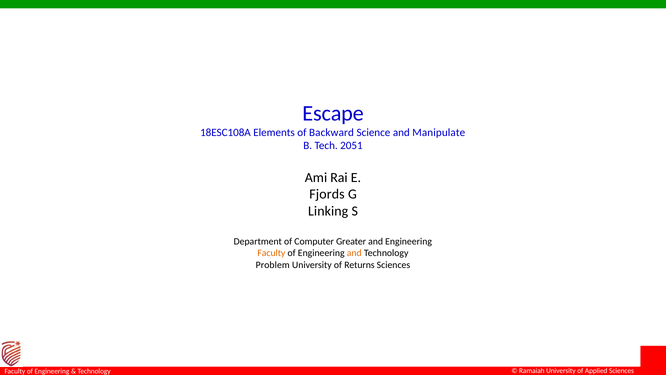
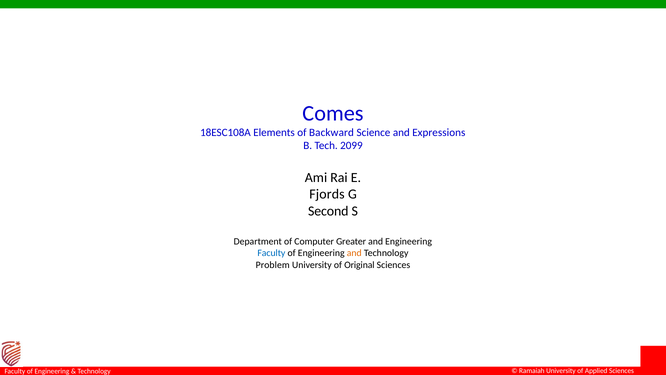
Escape: Escape -> Comes
Manipulate: Manipulate -> Expressions
2051: 2051 -> 2099
Linking: Linking -> Second
Faculty at (271, 253) colour: orange -> blue
Returns: Returns -> Original
